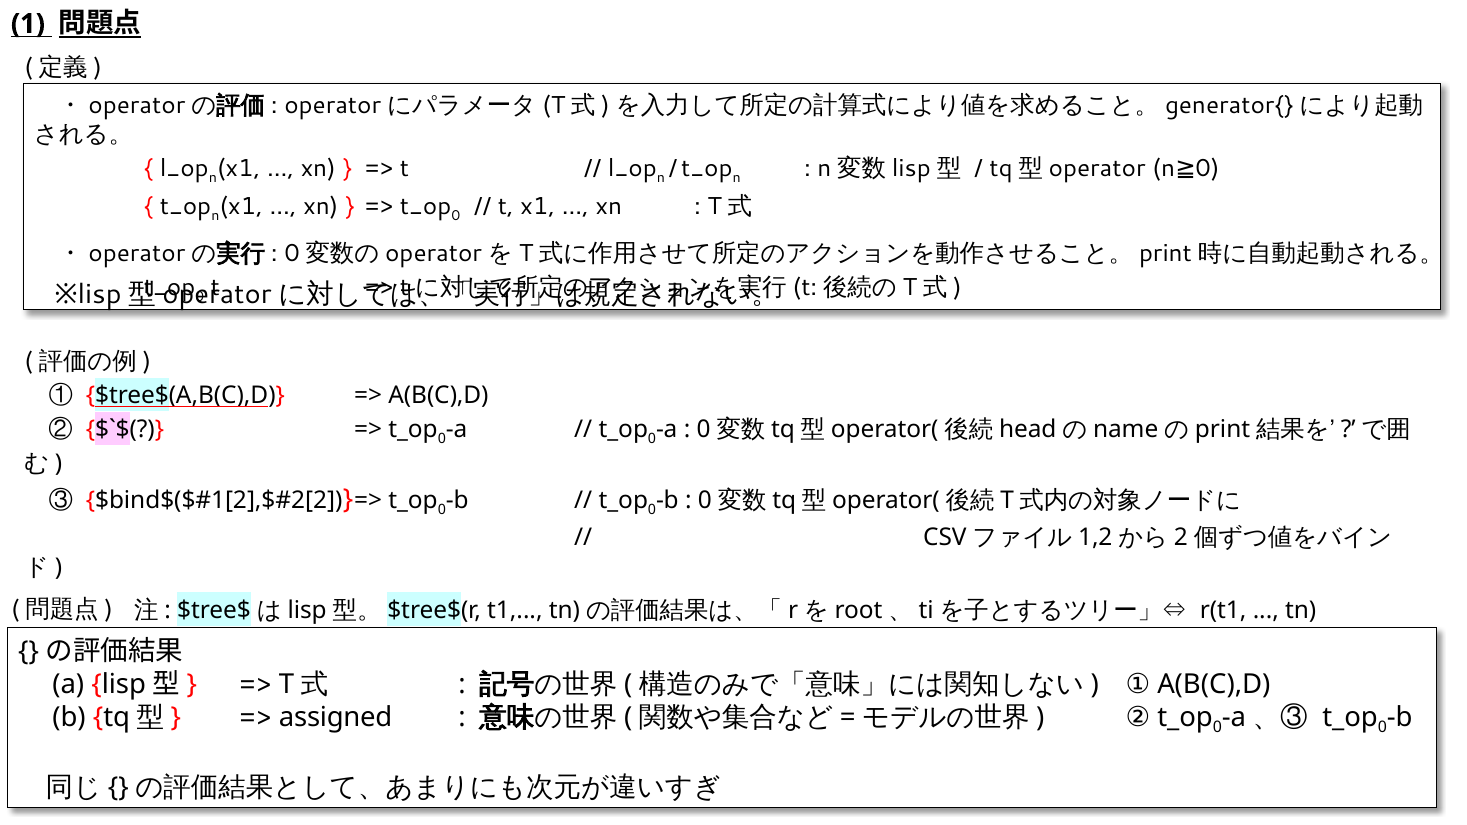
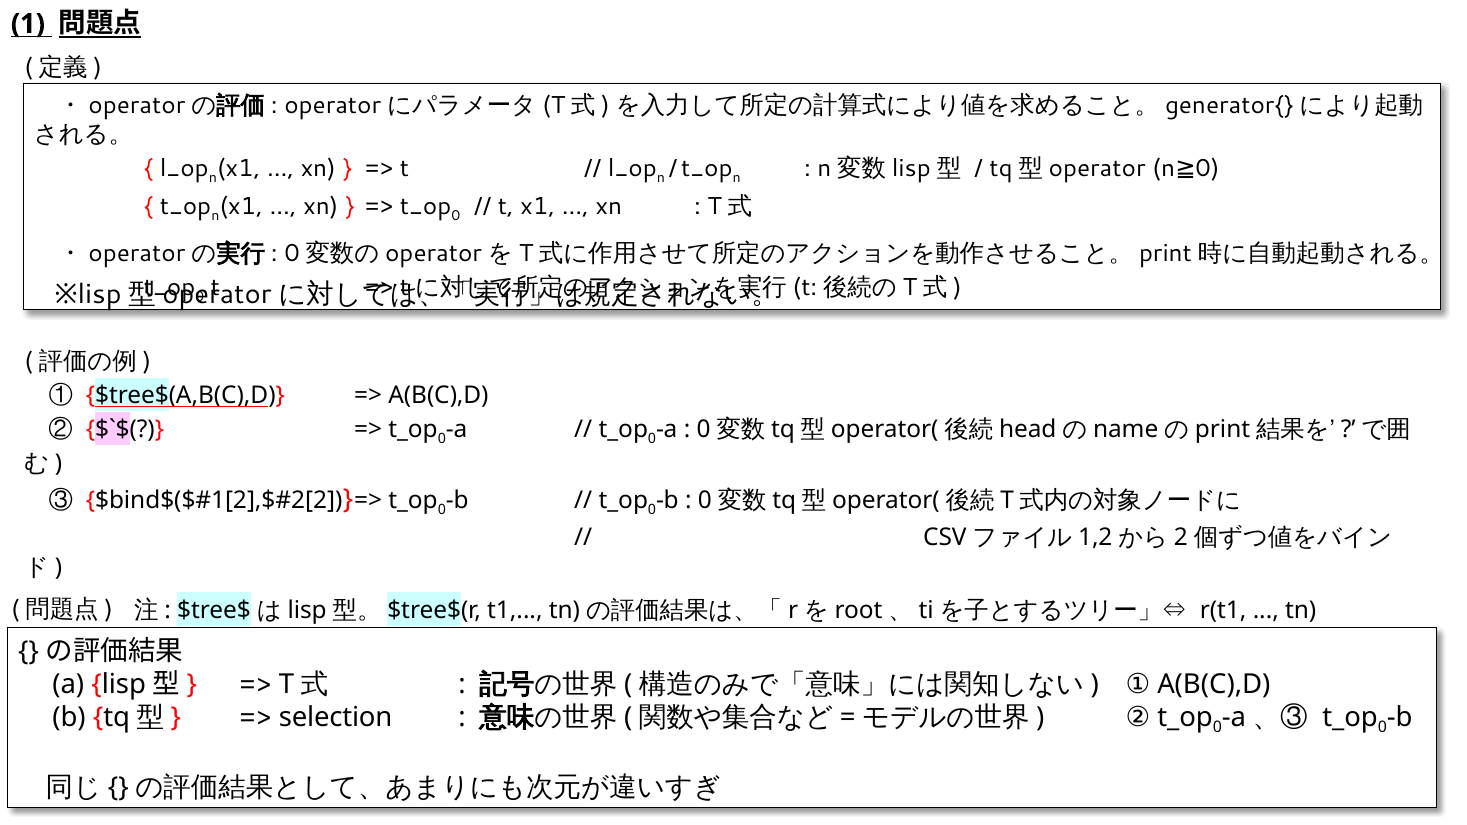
assigned: assigned -> selection
